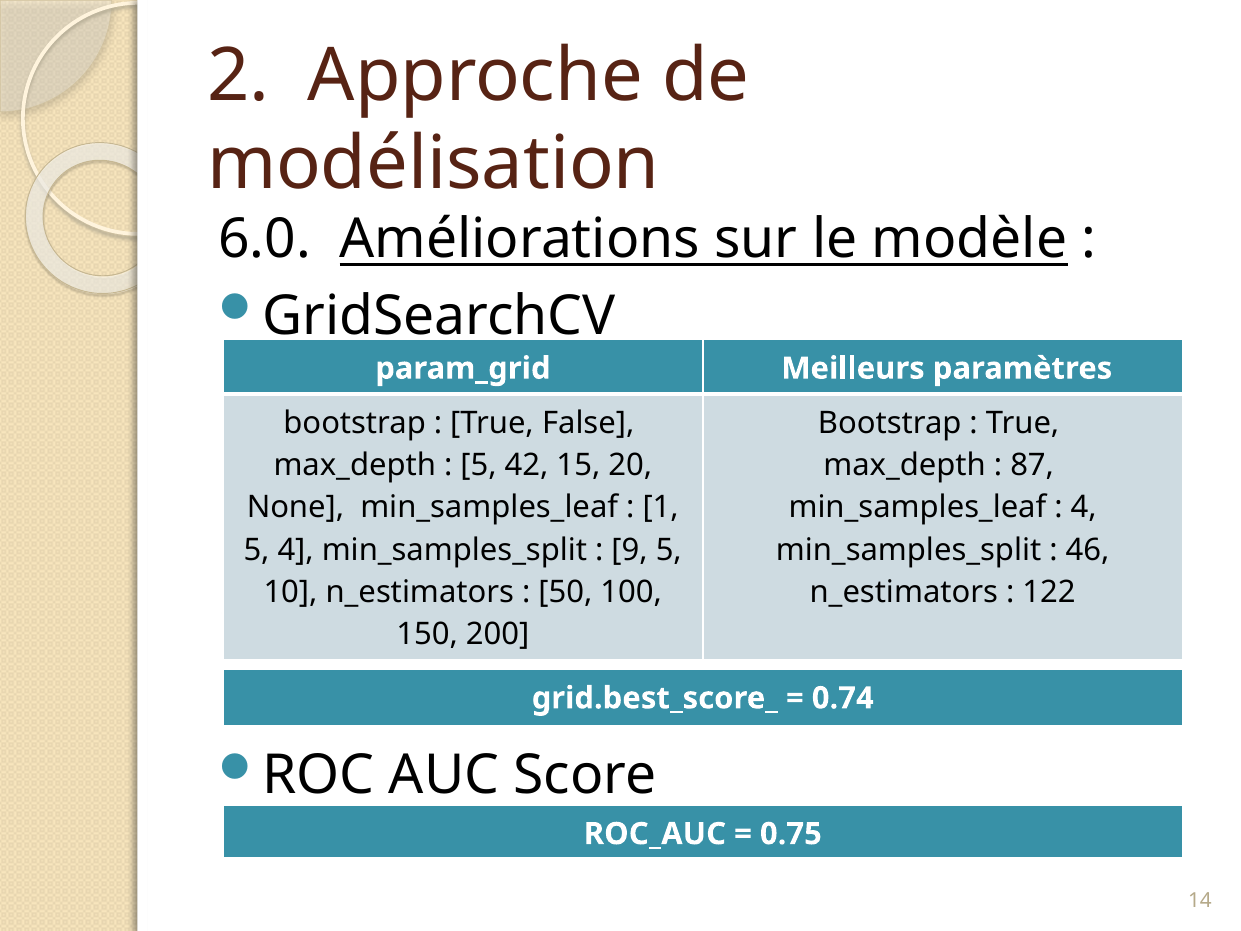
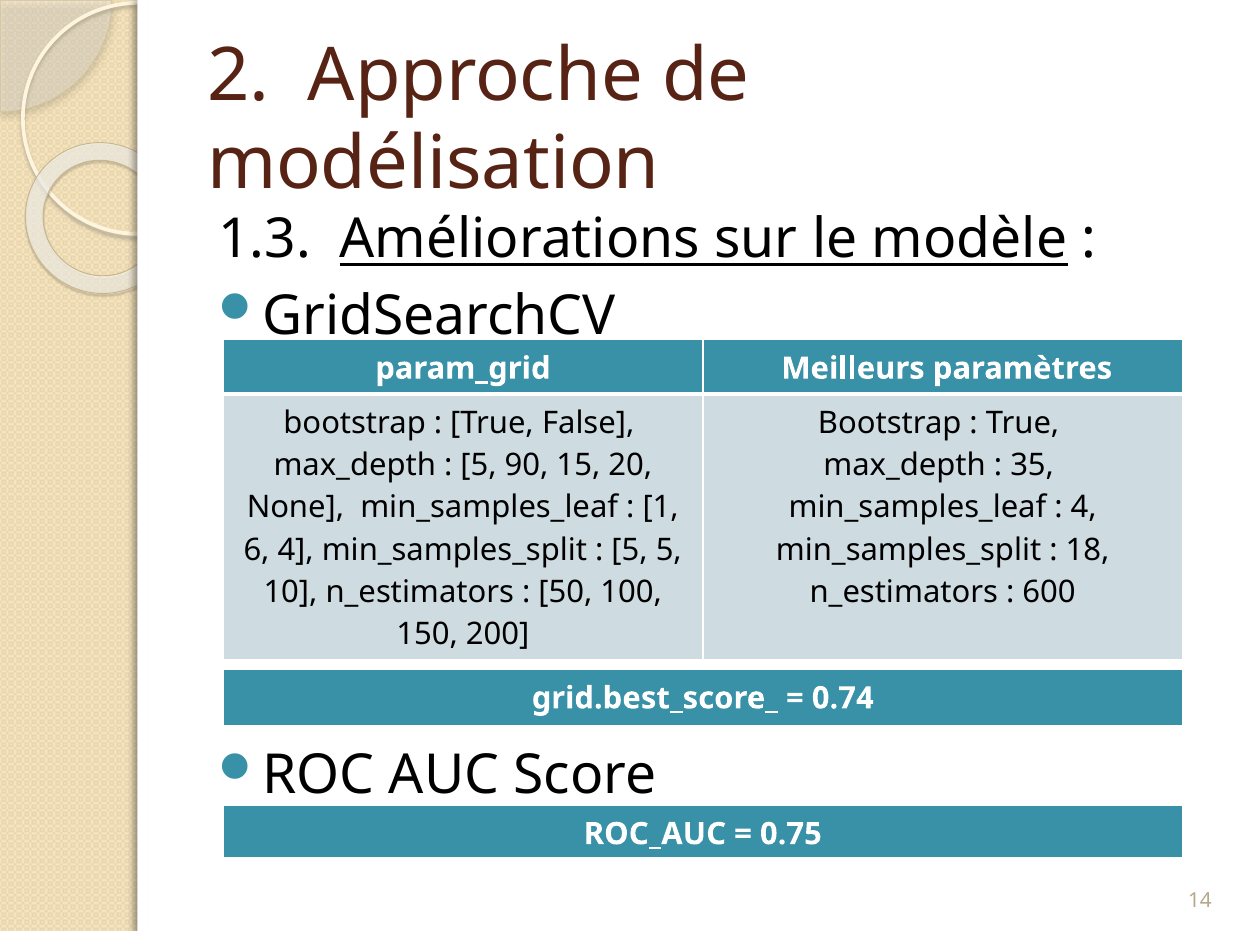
6.0: 6.0 -> 1.3
42: 42 -> 90
87: 87 -> 35
5 at (257, 550): 5 -> 6
9 at (630, 550): 9 -> 5
46: 46 -> 18
122: 122 -> 600
